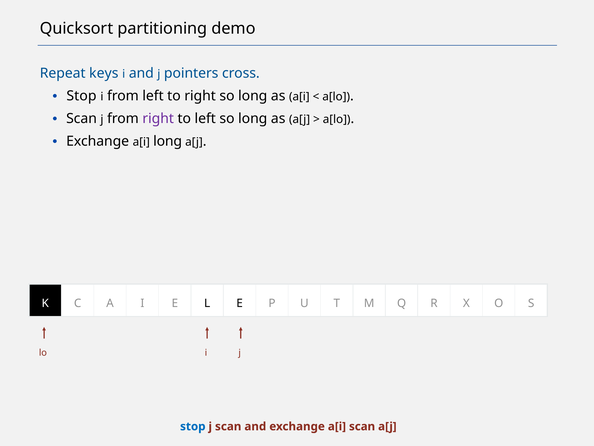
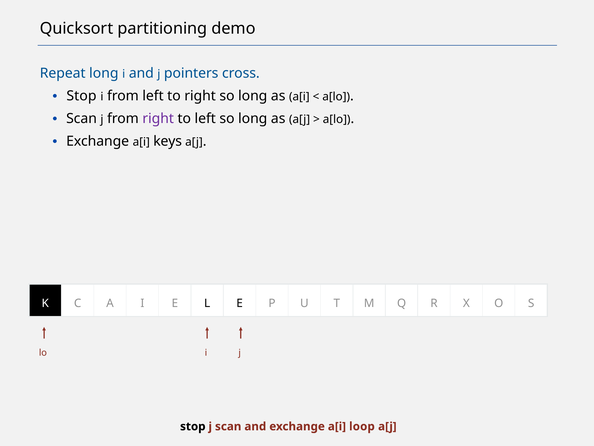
Repeat keys: keys -> long
a[i long: long -> keys
stop at (193, 426) colour: blue -> black
a[i scan: scan -> loop
